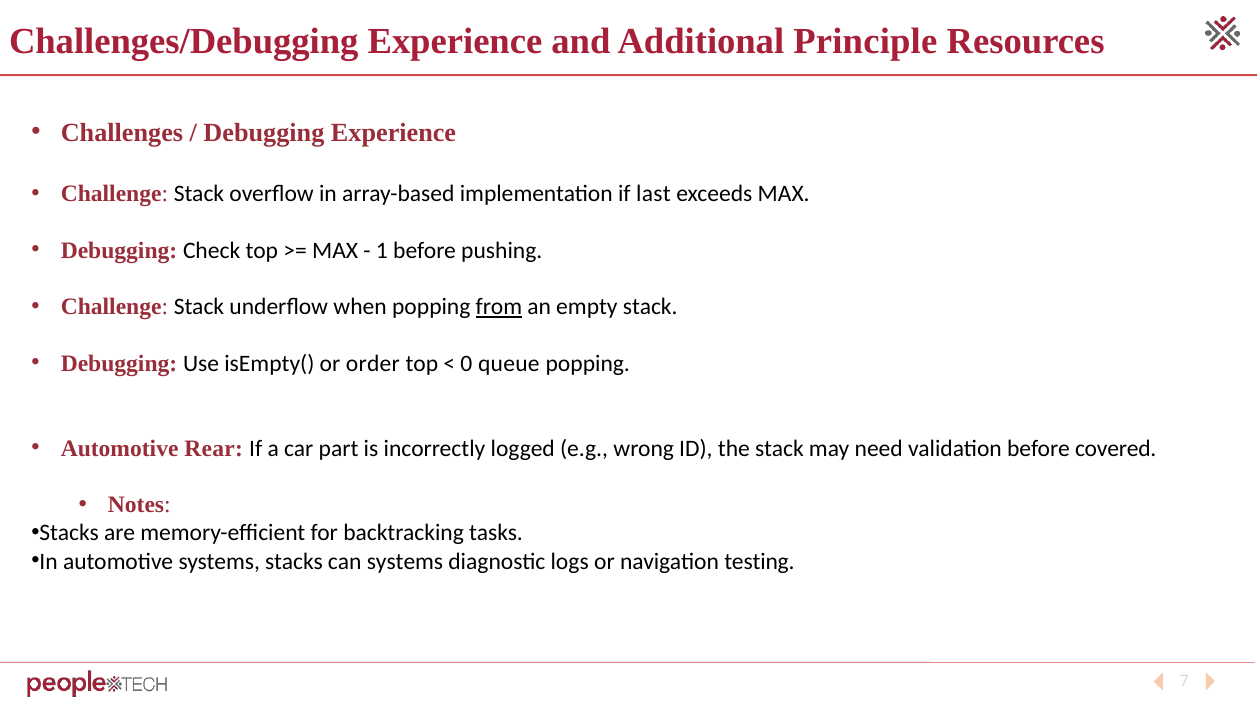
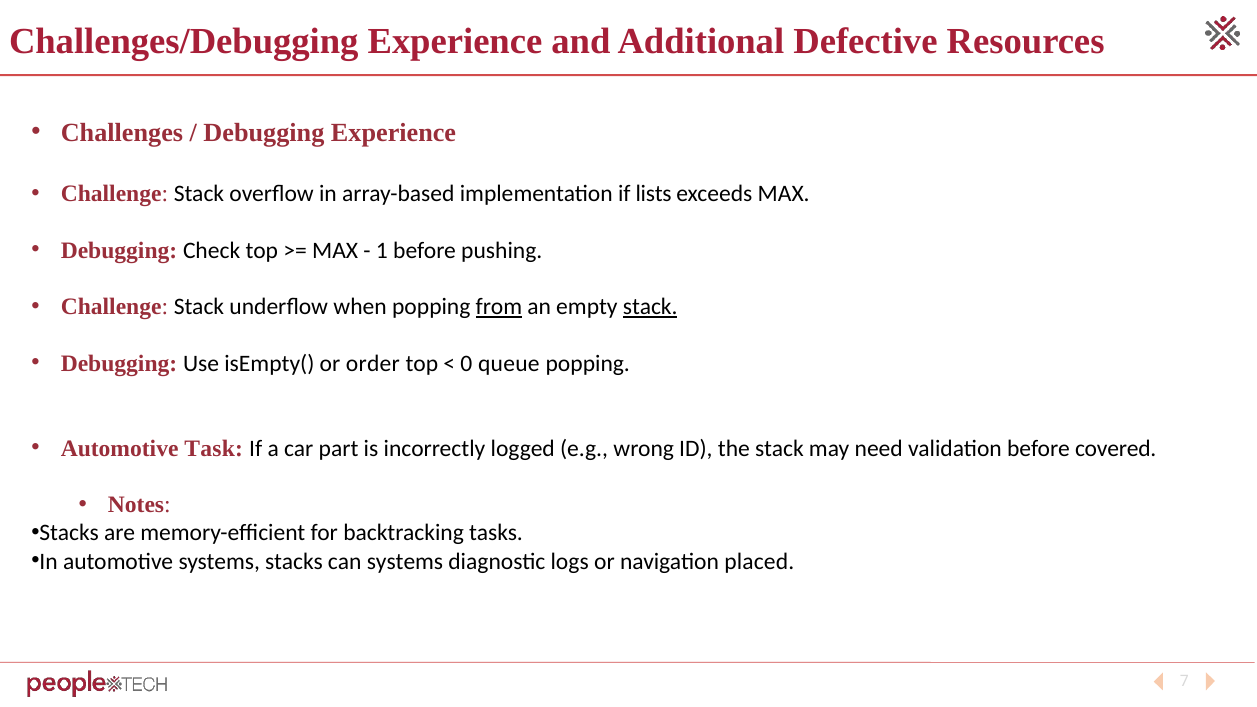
Principle: Principle -> Defective
last: last -> lists
stack at (650, 307) underline: none -> present
Rear: Rear -> Task
testing: testing -> placed
